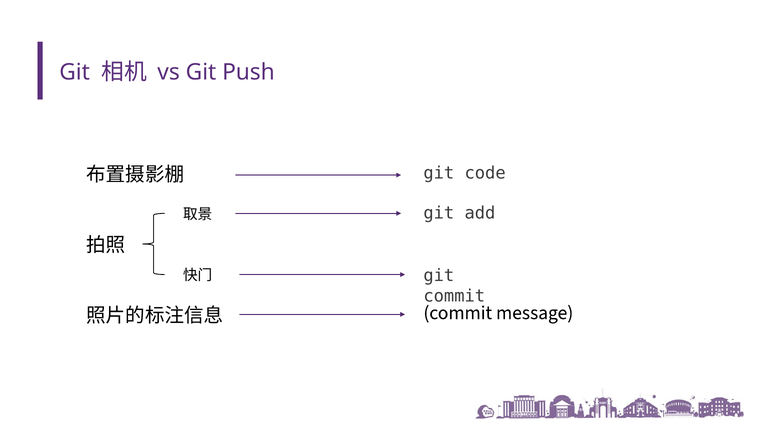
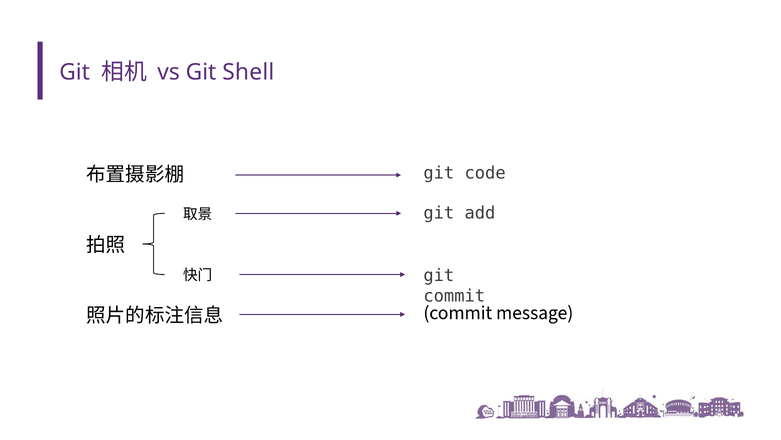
Push: Push -> Shell
